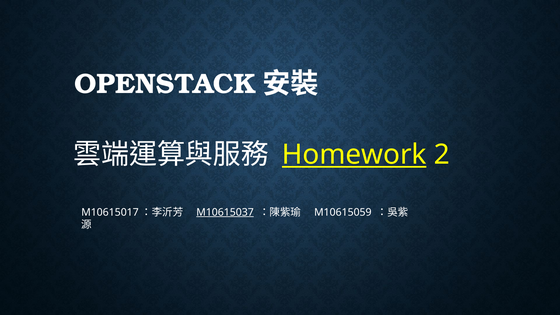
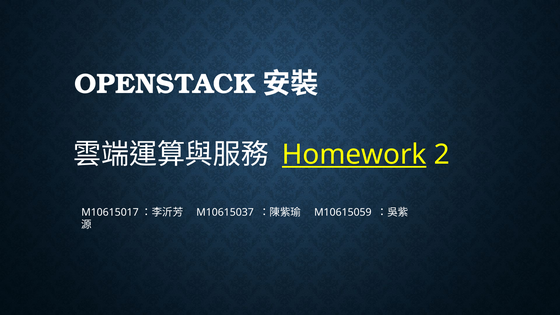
M10615037 underline: present -> none
